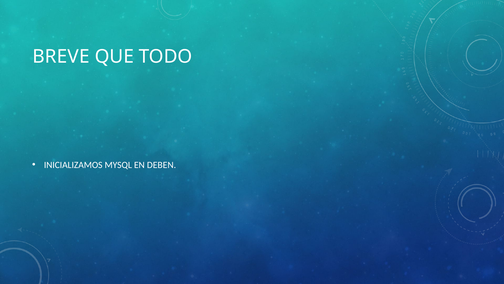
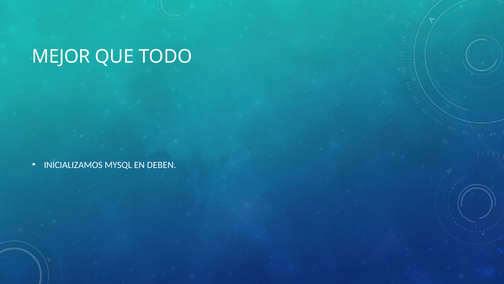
BREVE: BREVE -> MEJOR
